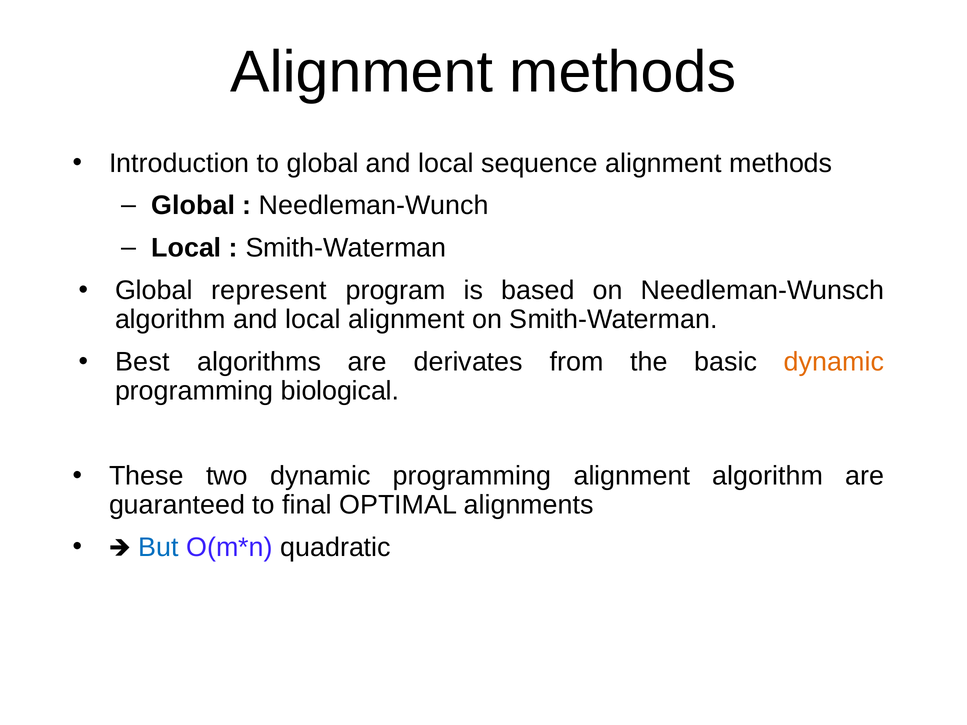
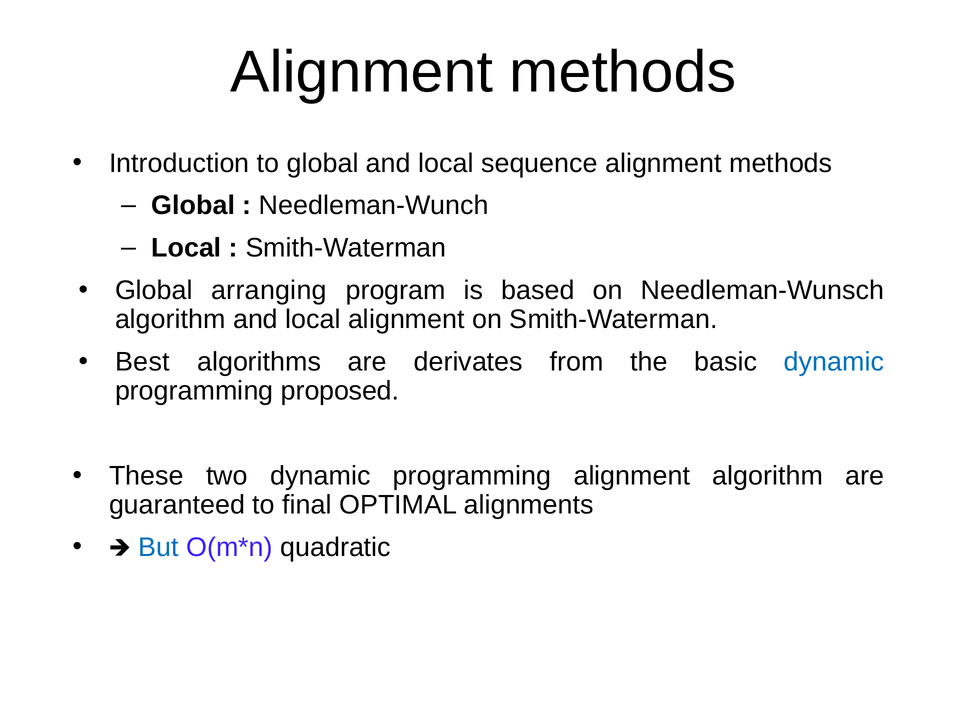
represent: represent -> arranging
dynamic at (834, 362) colour: orange -> blue
biological: biological -> proposed
